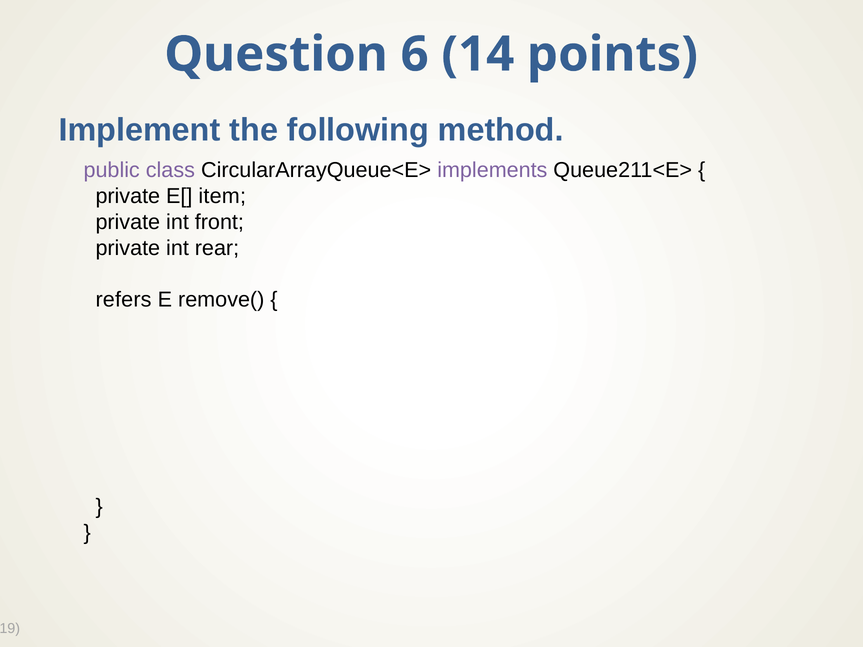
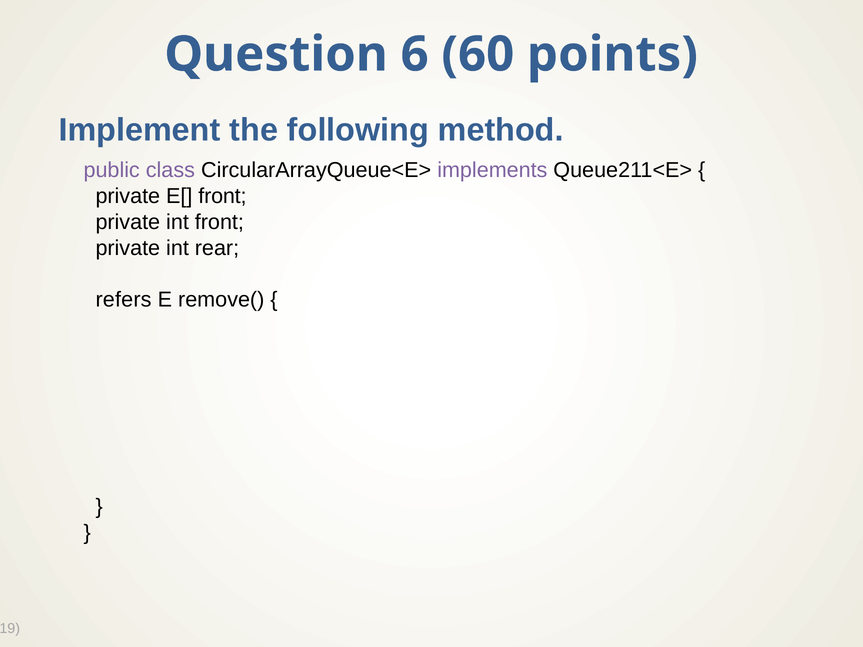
14: 14 -> 60
E[ item: item -> front
